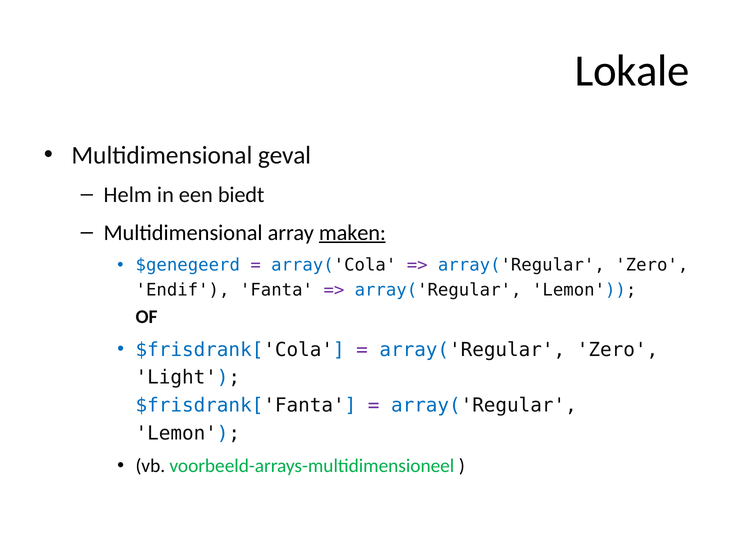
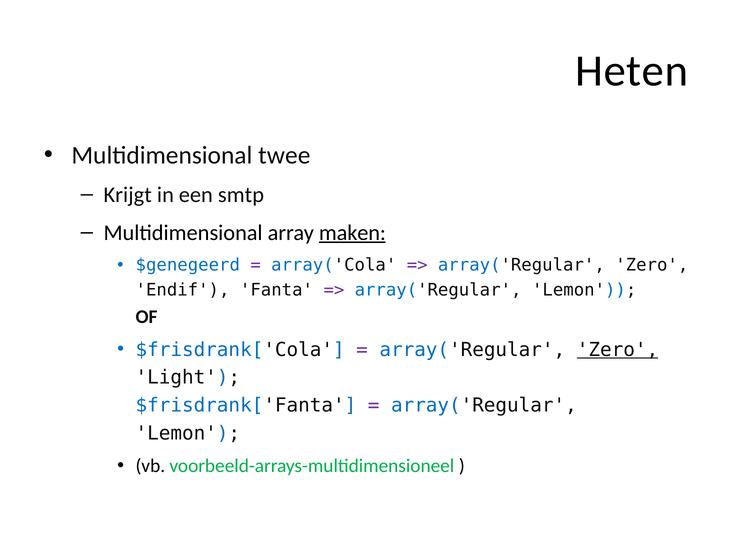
Lokale: Lokale -> Heten
geval: geval -> twee
Helm: Helm -> Krijgt
biedt: biedt -> smtp
Zero at (617, 349) underline: none -> present
